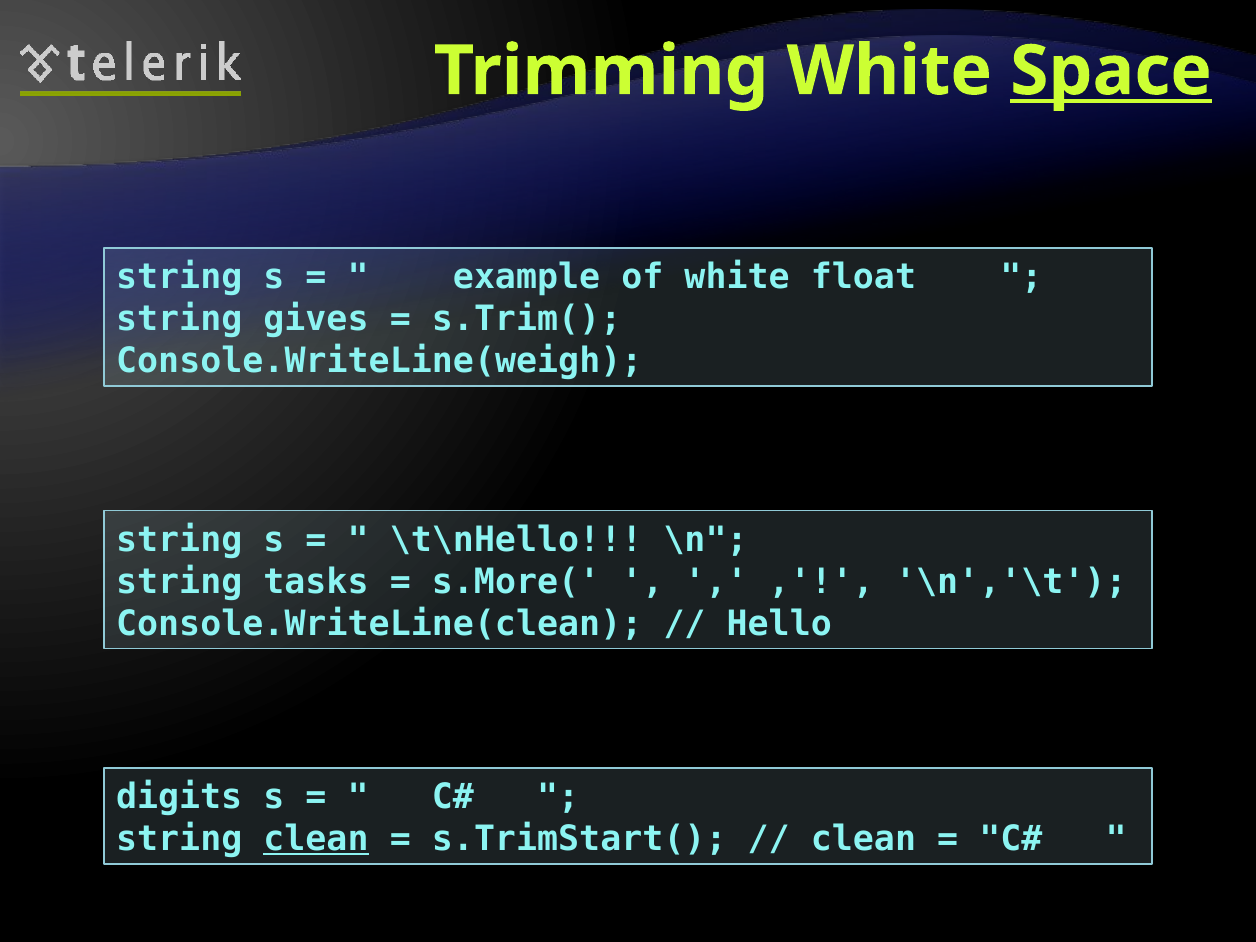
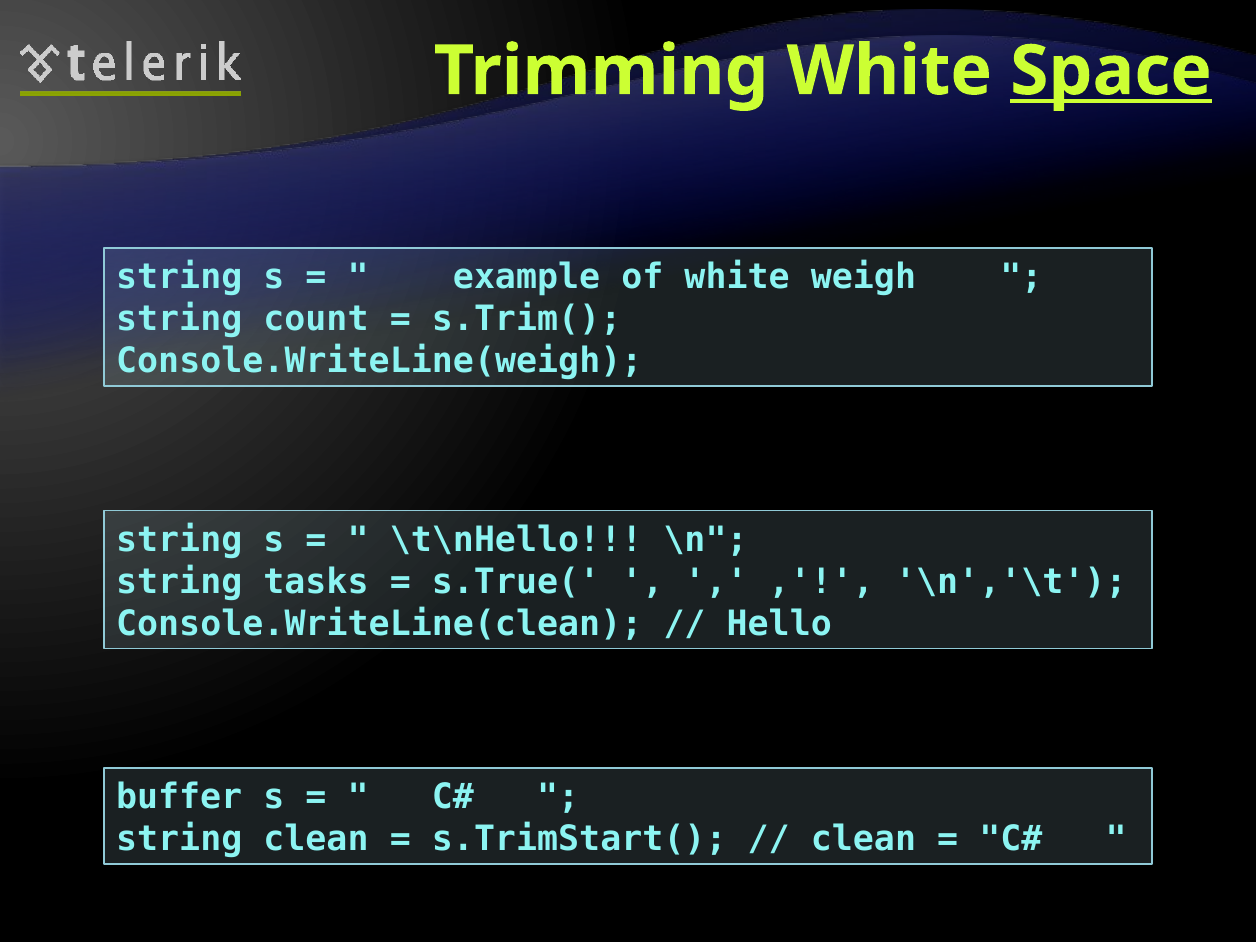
float: float -> weigh
gives: gives -> count
s.More(: s.More( -> s.True(
digits: digits -> buffer
clean at (316, 839) underline: present -> none
